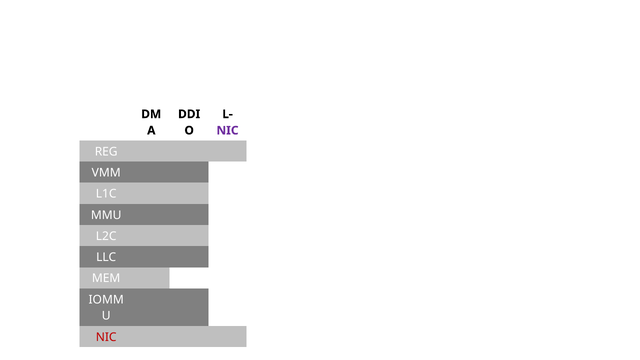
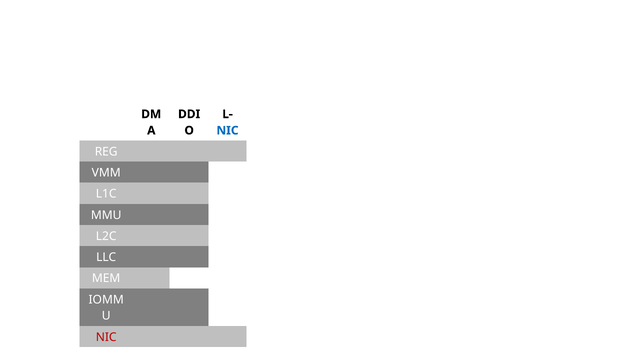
NIC at (228, 130) colour: purple -> blue
